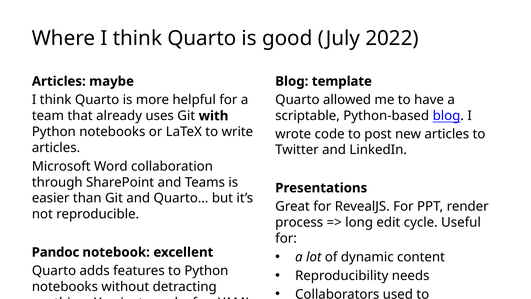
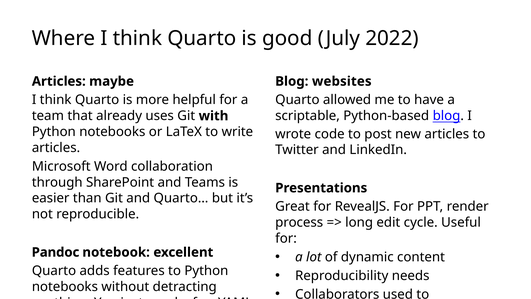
template: template -> websites
